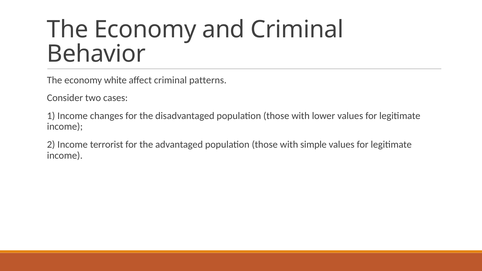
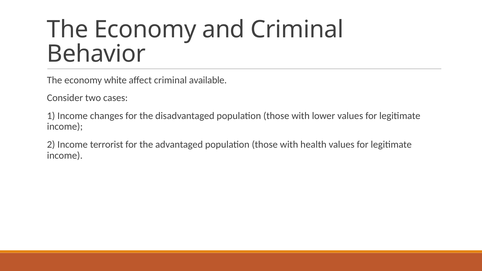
patterns: patterns -> available
simple: simple -> health
